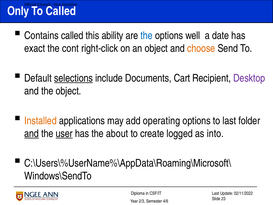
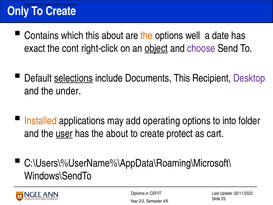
Called at (61, 11): Called -> Create
Contains called: called -> which
this ability: ability -> about
the at (147, 36) colour: blue -> orange
object at (156, 48) underline: none -> present
choose colour: orange -> purple
Documents Cart: Cart -> This
the object: object -> under
to last: last -> into
and at (32, 133) underline: present -> none
logged: logged -> protect
into: into -> cart
